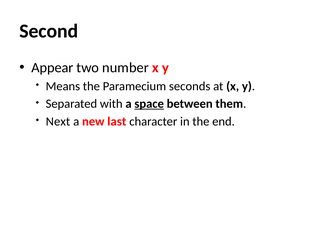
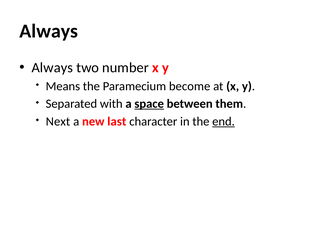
Second at (49, 31): Second -> Always
Appear at (52, 68): Appear -> Always
seconds: seconds -> become
end underline: none -> present
